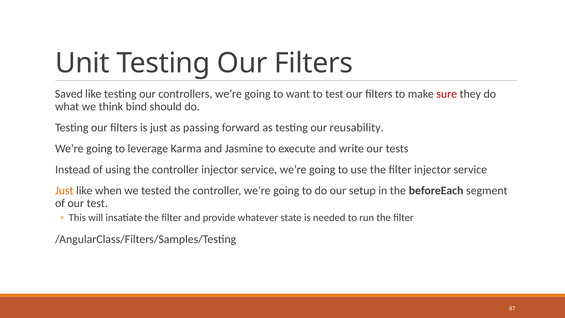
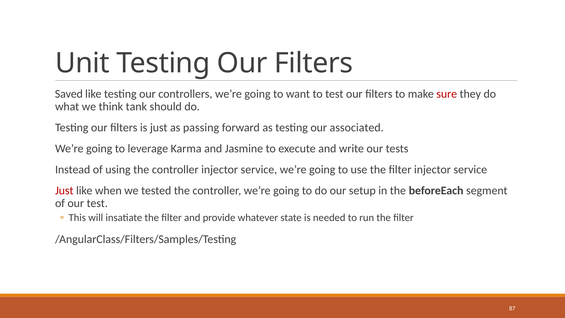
bind: bind -> tank
reusability: reusability -> associated
Just at (64, 190) colour: orange -> red
